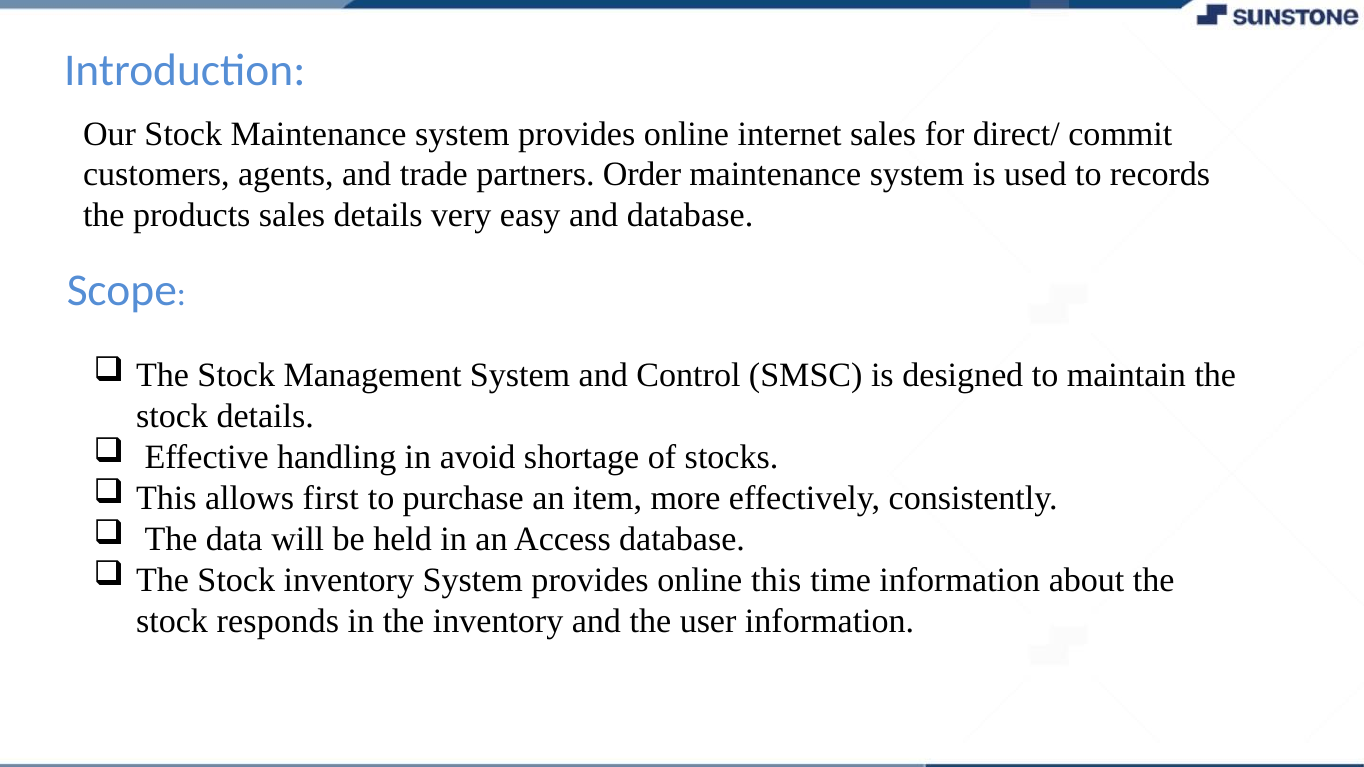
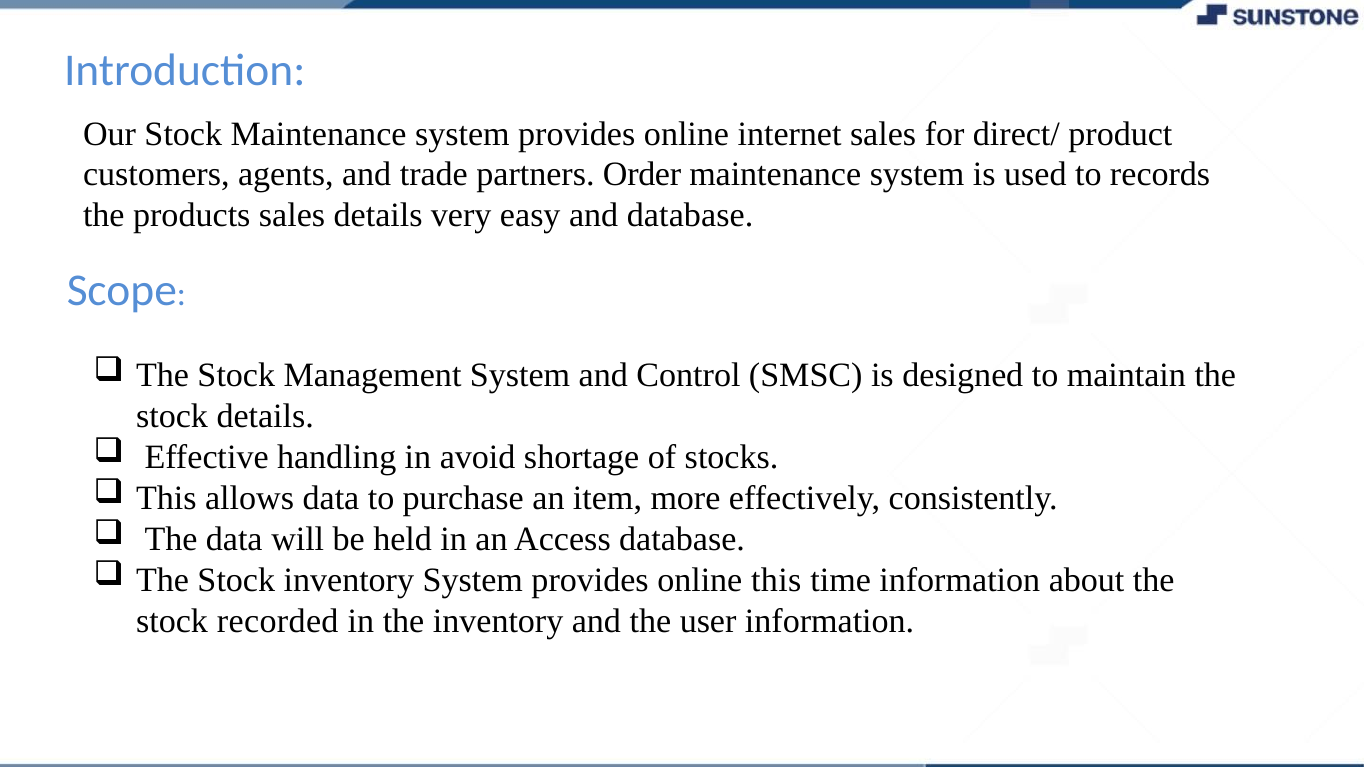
commit: commit -> product
allows first: first -> data
responds: responds -> recorded
